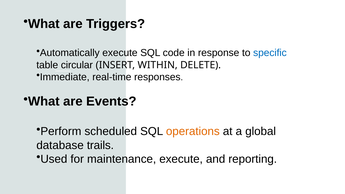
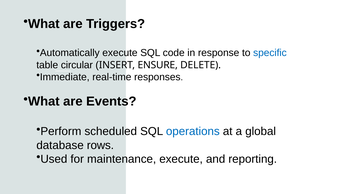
WITHIN: WITHIN -> ENSURE
operations colour: orange -> blue
trails: trails -> rows
